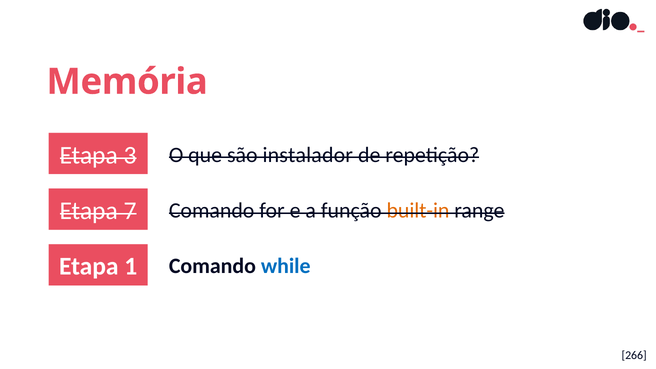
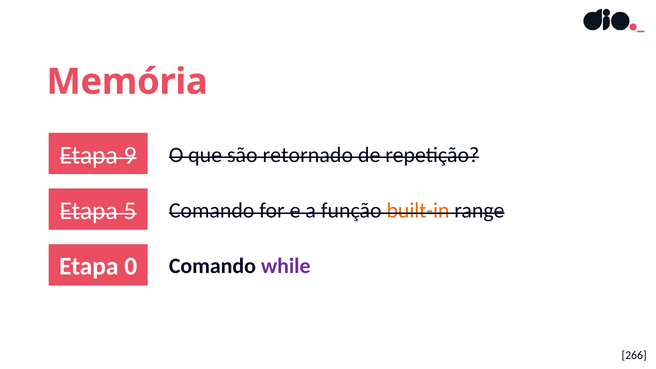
3: 3 -> 9
instalador: instalador -> retornado
7: 7 -> 5
1: 1 -> 0
while colour: blue -> purple
